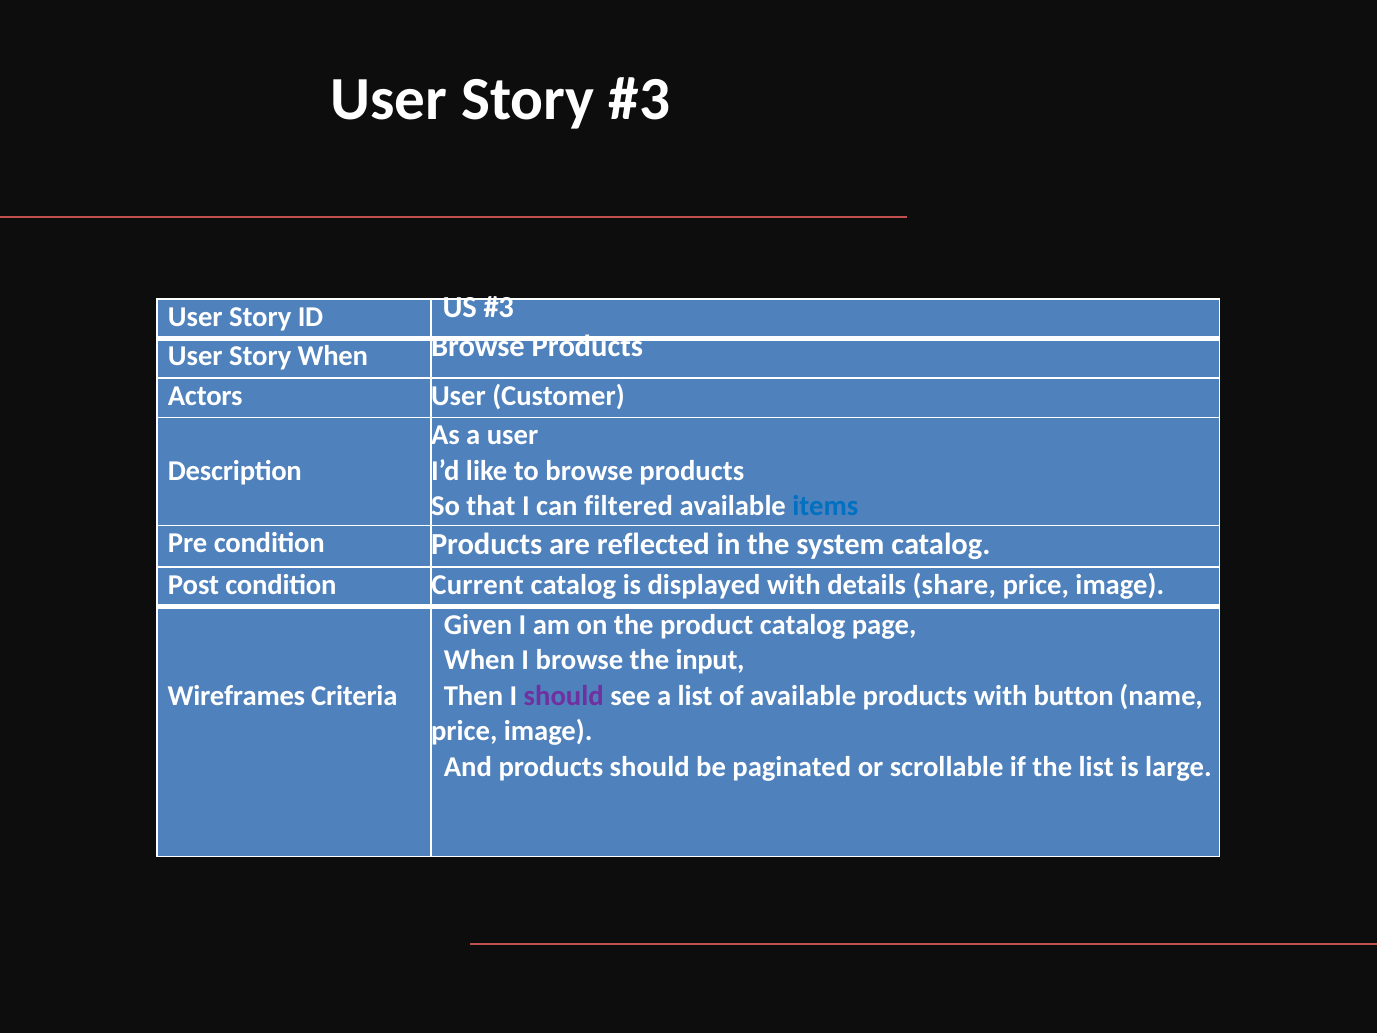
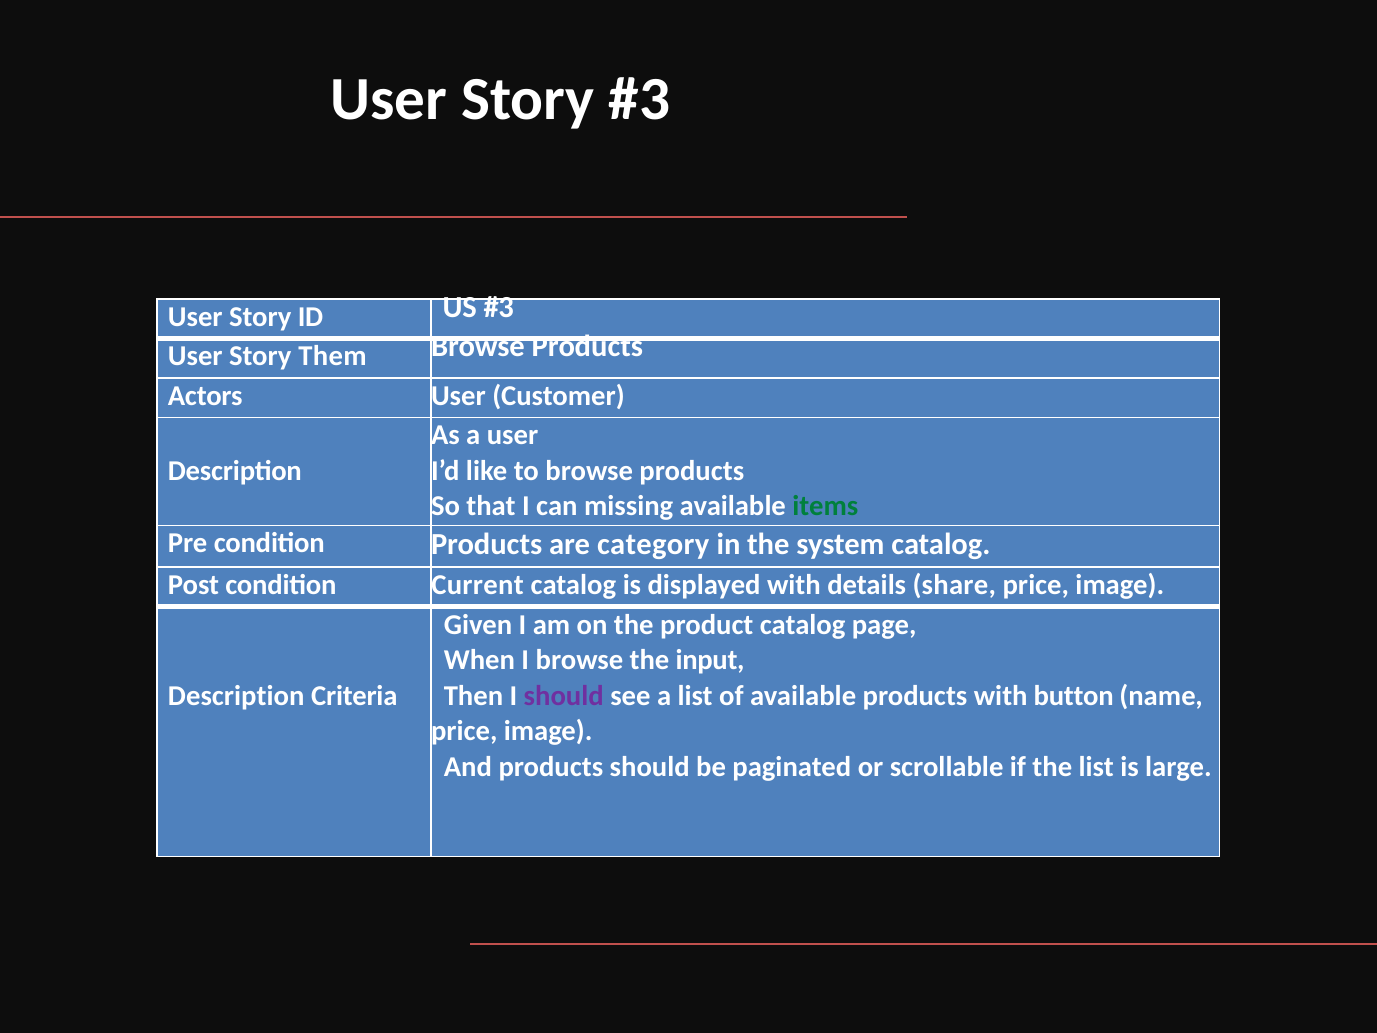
Story When: When -> Them
filtered: filtered -> missing
items colour: blue -> green
reflected: reflected -> category
Wireframes at (236, 696): Wireframes -> Description
